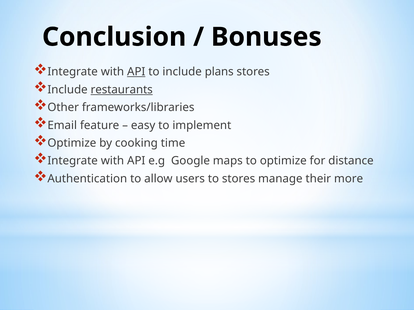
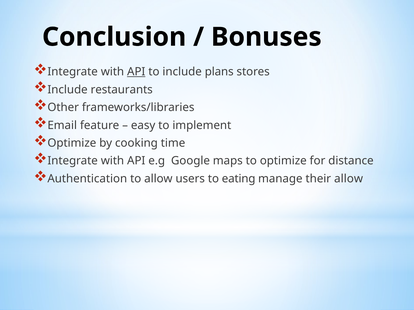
restaurants underline: present -> none
to stores: stores -> eating
their more: more -> allow
